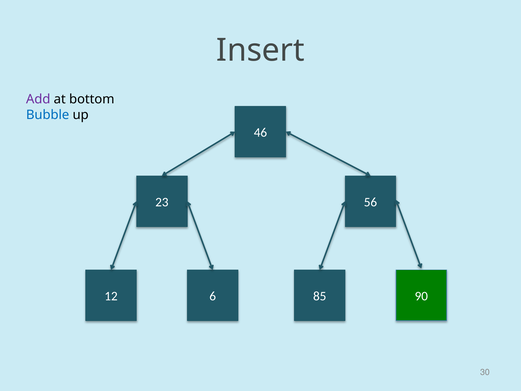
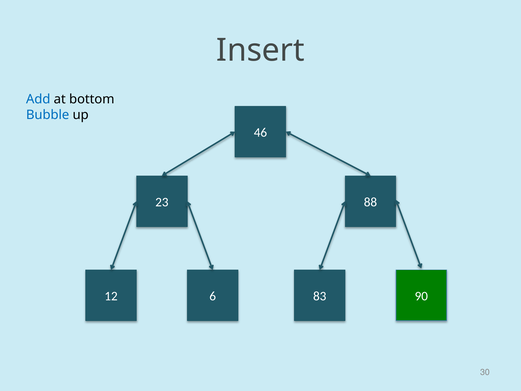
Add colour: purple -> blue
56: 56 -> 88
85: 85 -> 83
